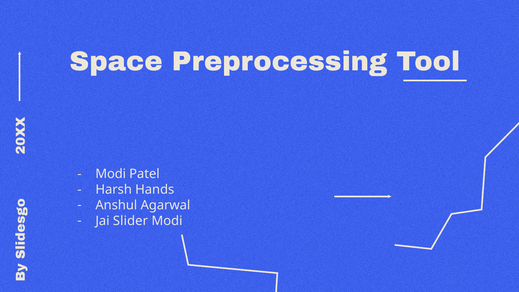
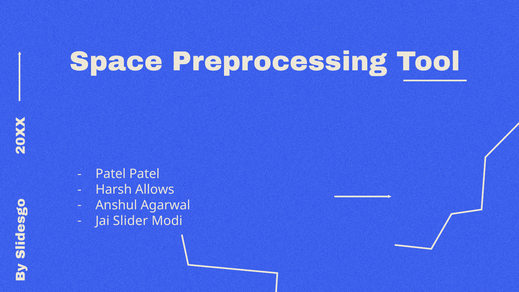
Modi at (111, 174): Modi -> Patel
Hands: Hands -> Allows
